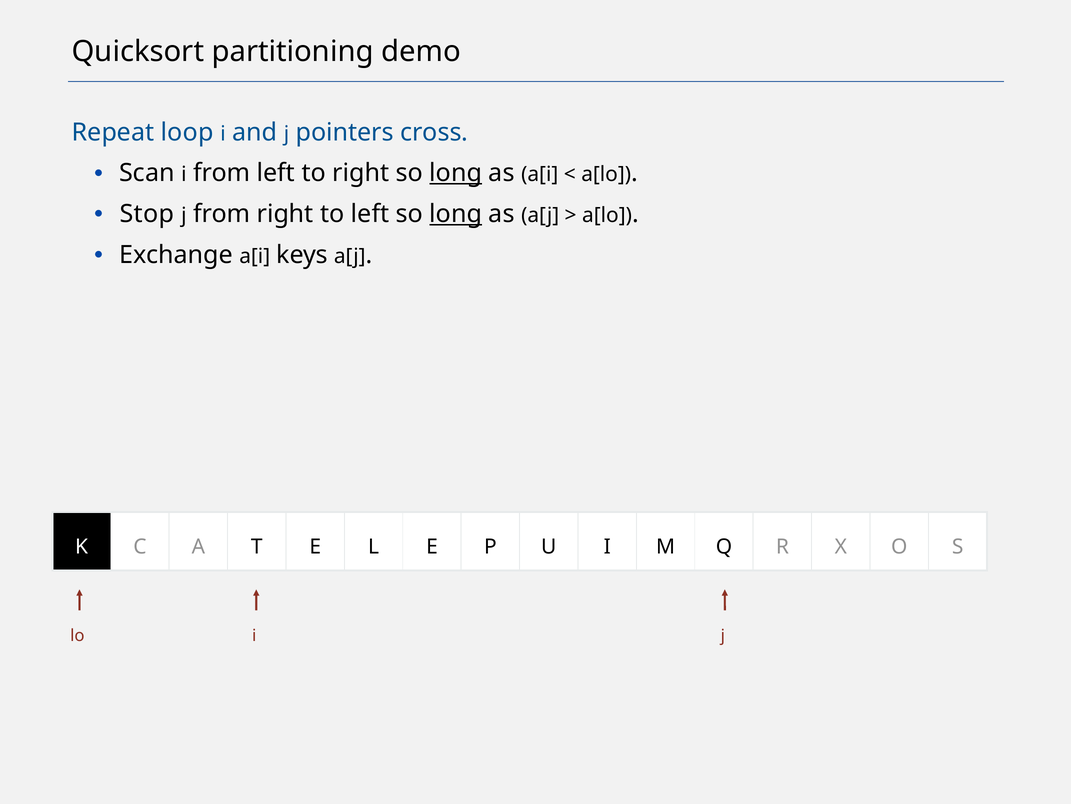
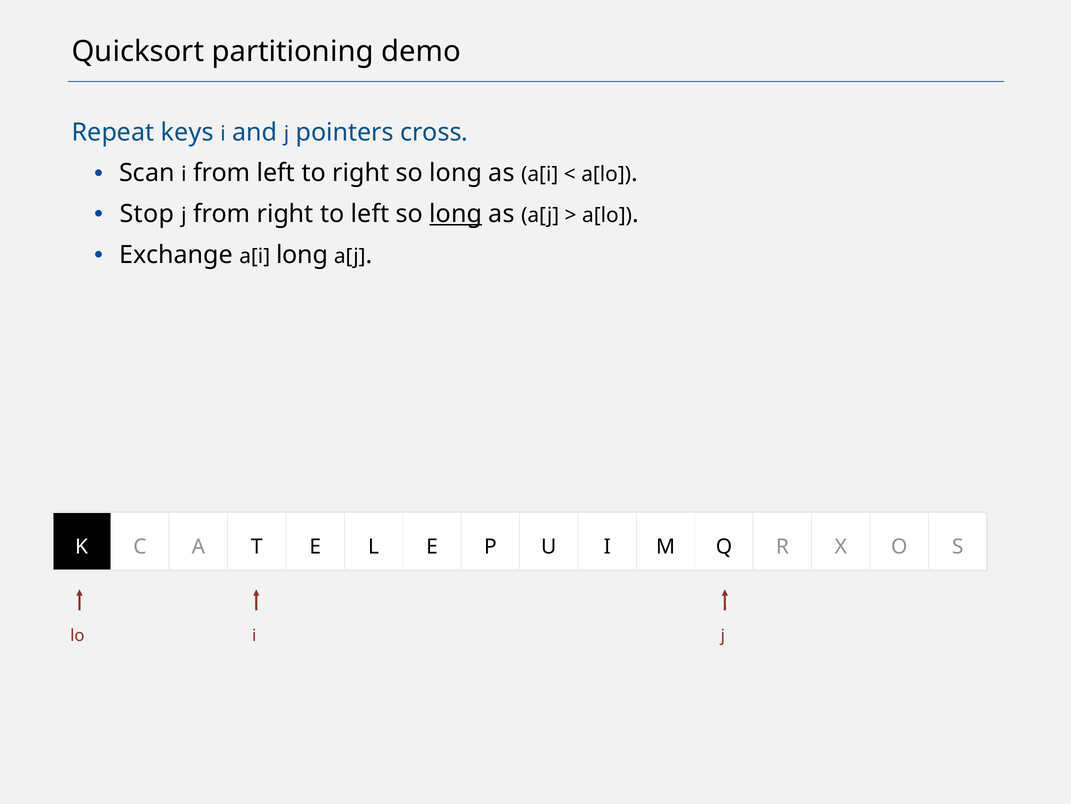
loop: loop -> keys
long at (456, 173) underline: present -> none
a[i keys: keys -> long
